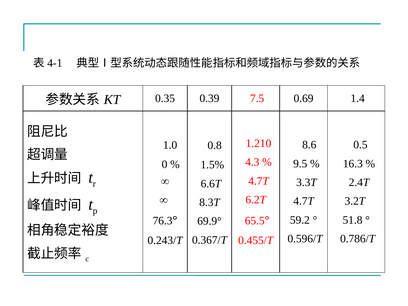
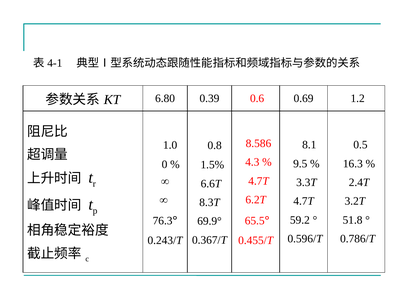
0.35: 0.35 -> 6.80
7.5: 7.5 -> 0.6
1.4: 1.4 -> 1.2
1.210: 1.210 -> 8.586
8.6: 8.6 -> 8.1
